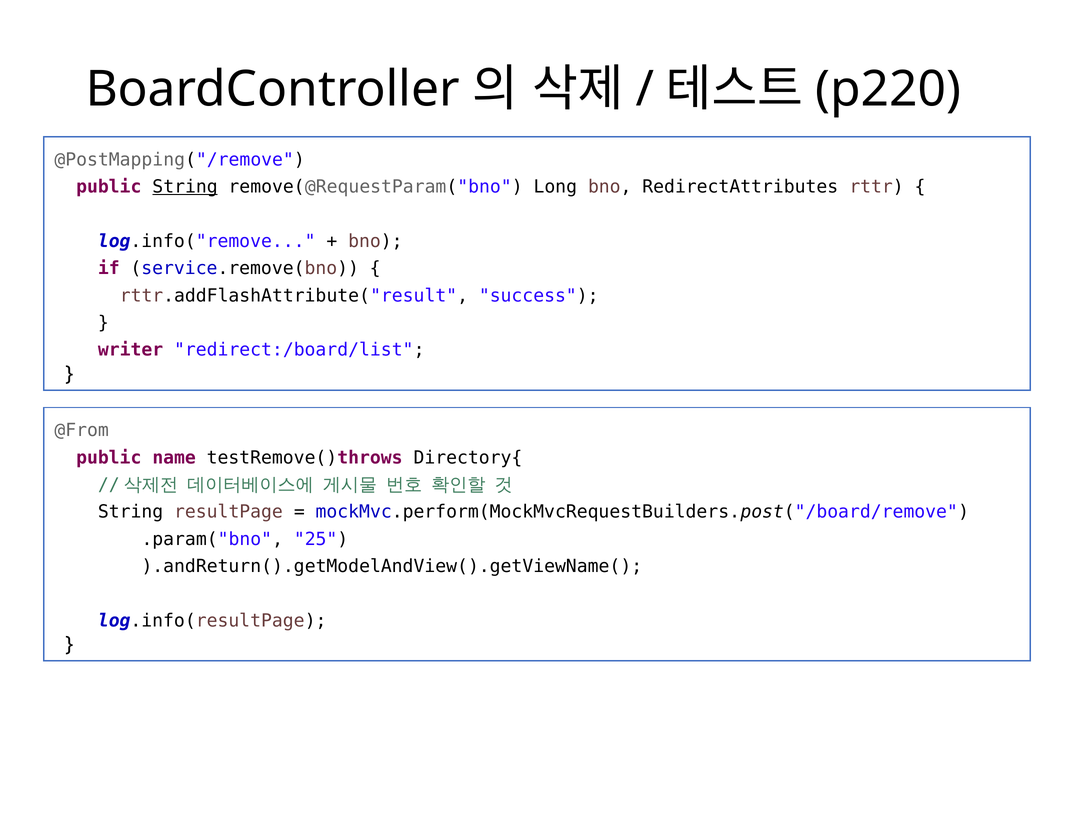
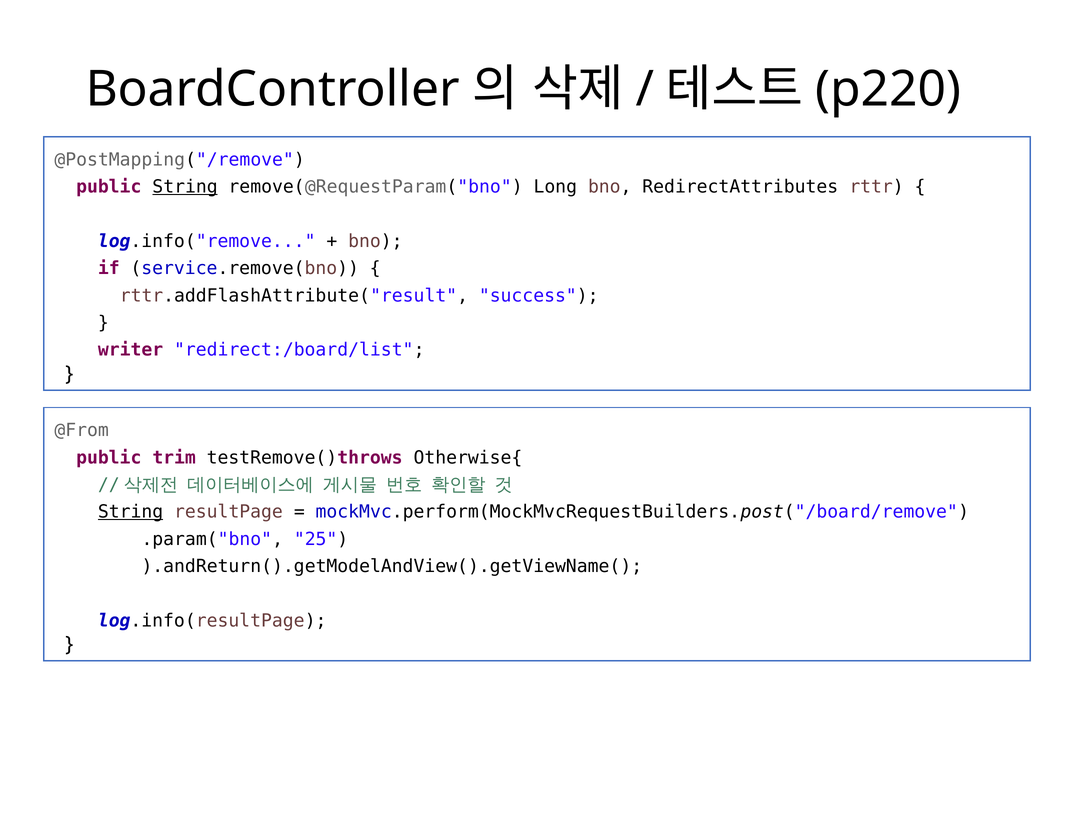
name: name -> trim
Directory{: Directory{ -> Otherwise{
String at (131, 512) underline: none -> present
